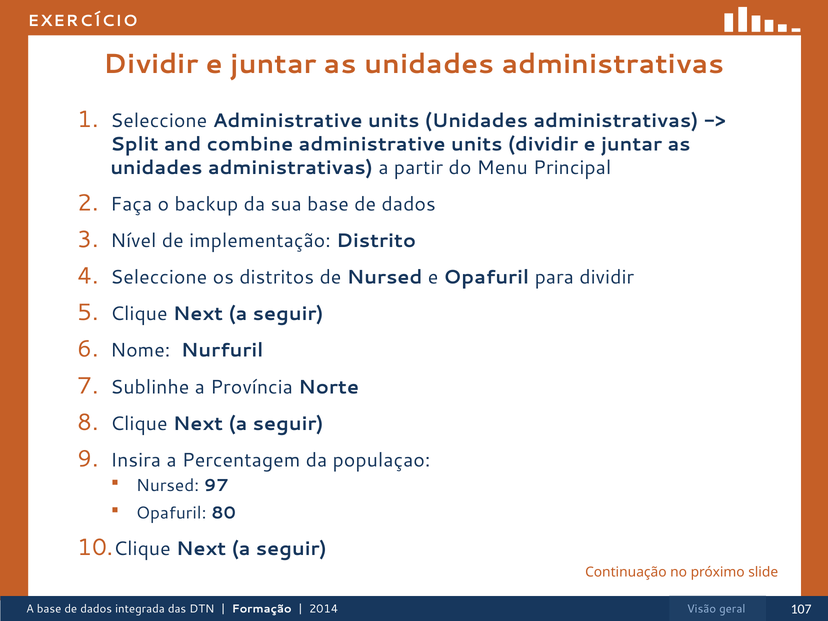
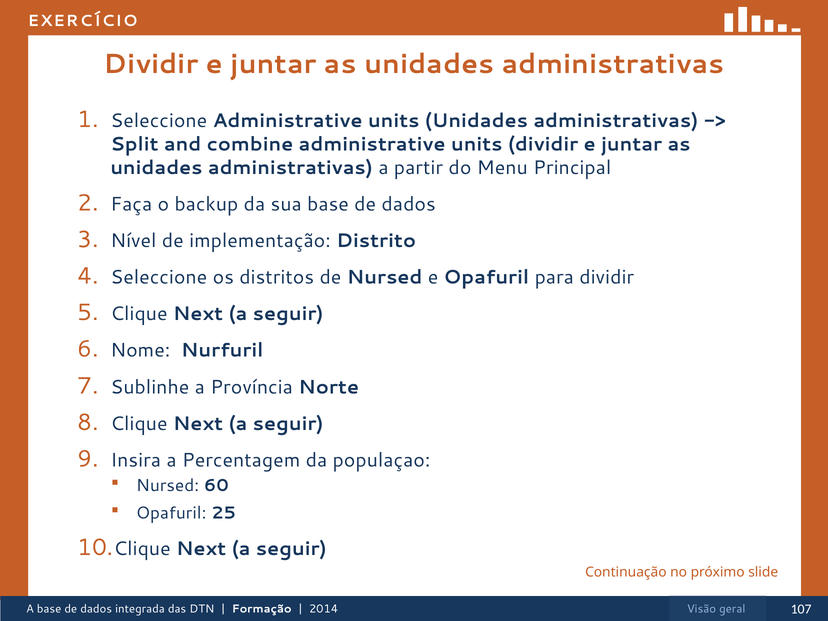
97: 97 -> 60
80: 80 -> 25
